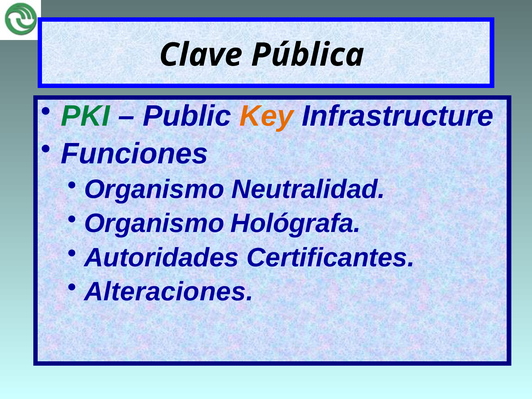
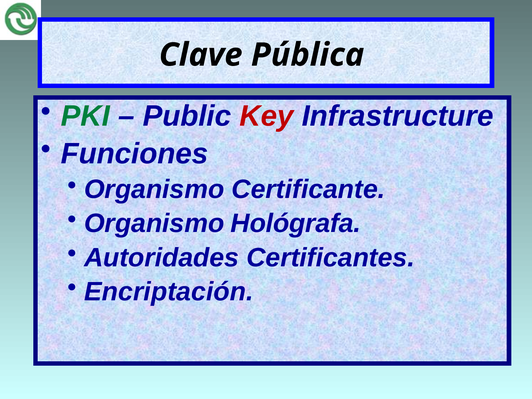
Key colour: orange -> red
Neutralidad: Neutralidad -> Certificante
Alteraciones: Alteraciones -> Encriptación
